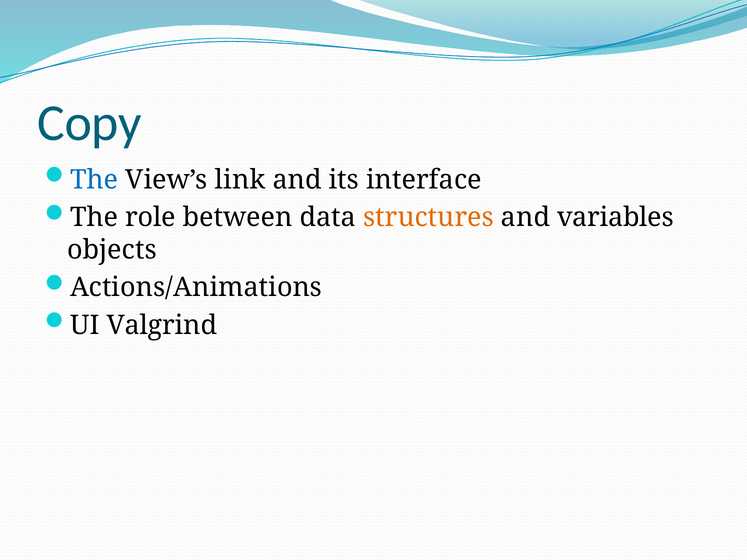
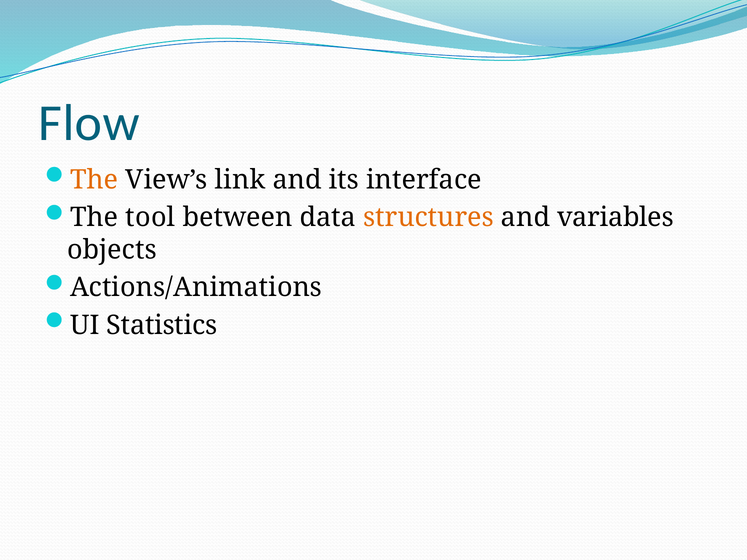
Copy: Copy -> Flow
The at (94, 180) colour: blue -> orange
role: role -> tool
Valgrind: Valgrind -> Statistics
